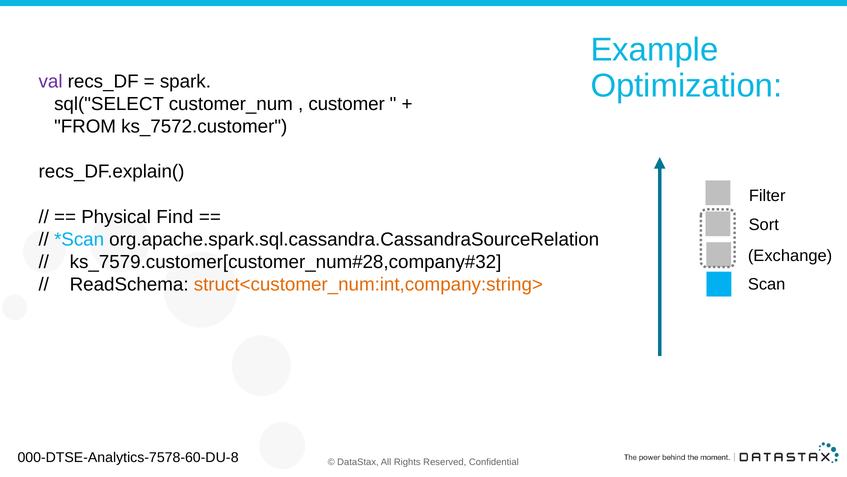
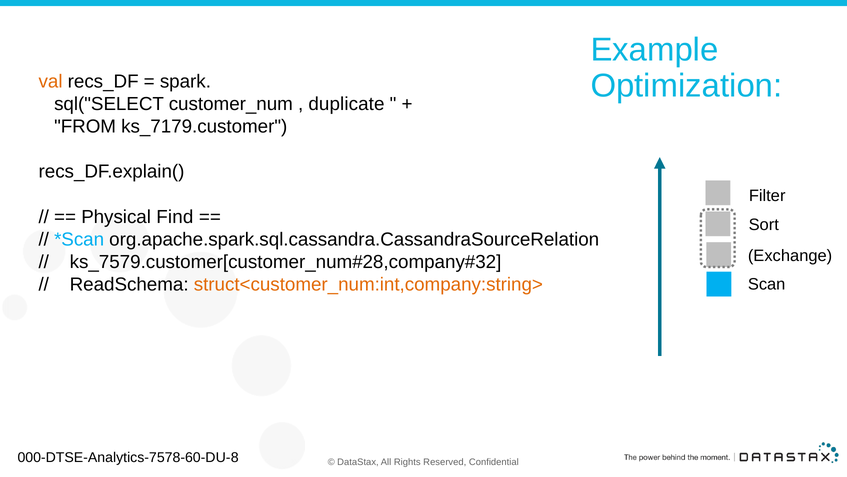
val colour: purple -> orange
customer: customer -> duplicate
ks_7572.customer: ks_7572.customer -> ks_7179.customer
